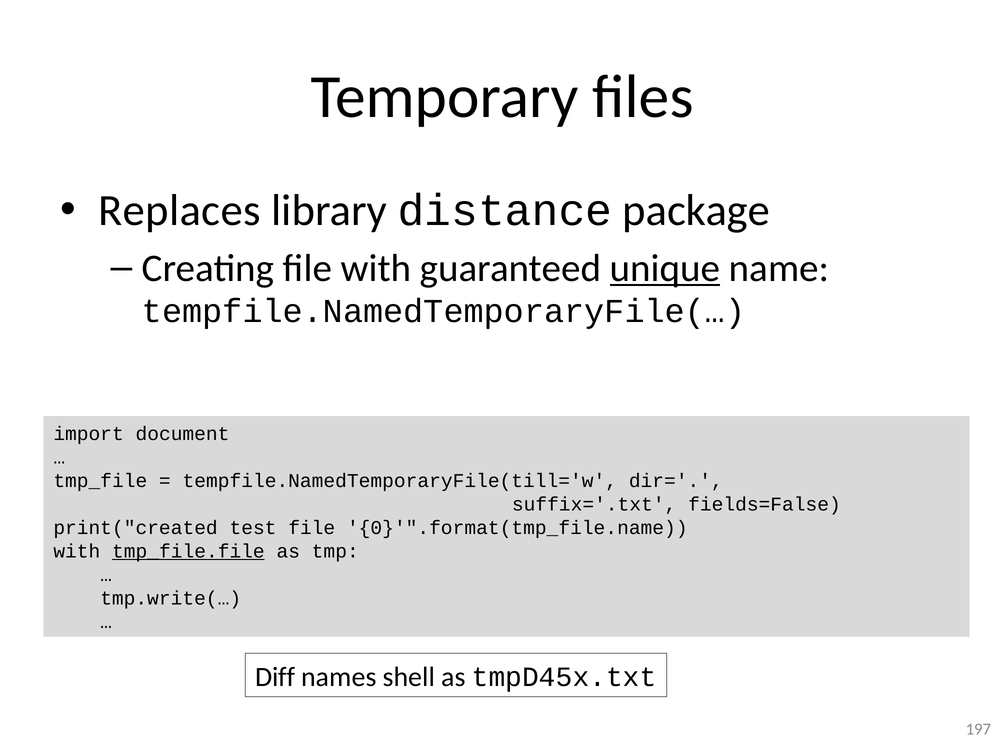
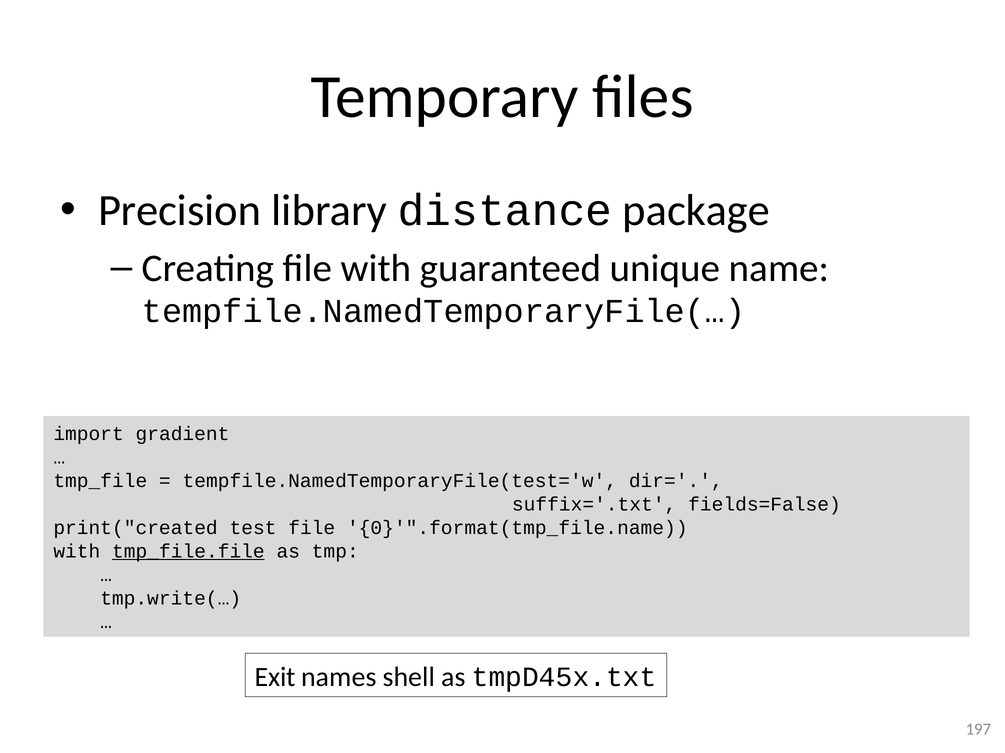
Replaces: Replaces -> Precision
unique underline: present -> none
document: document -> gradient
tempfile.NamedTemporaryFile(till='w: tempfile.NamedTemporaryFile(till='w -> tempfile.NamedTemporaryFile(test='w
Diff: Diff -> Exit
